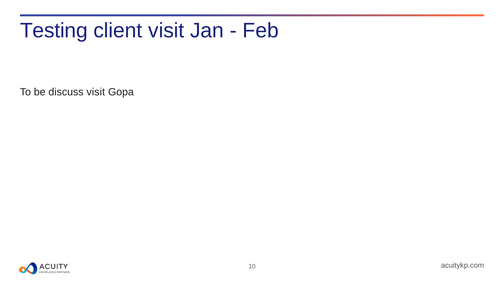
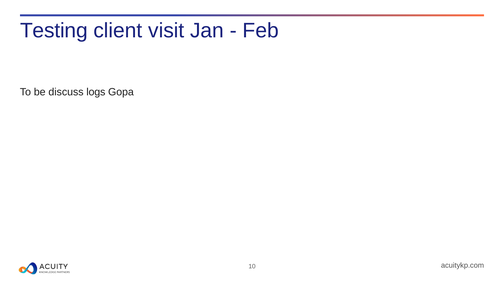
discuss visit: visit -> logs
